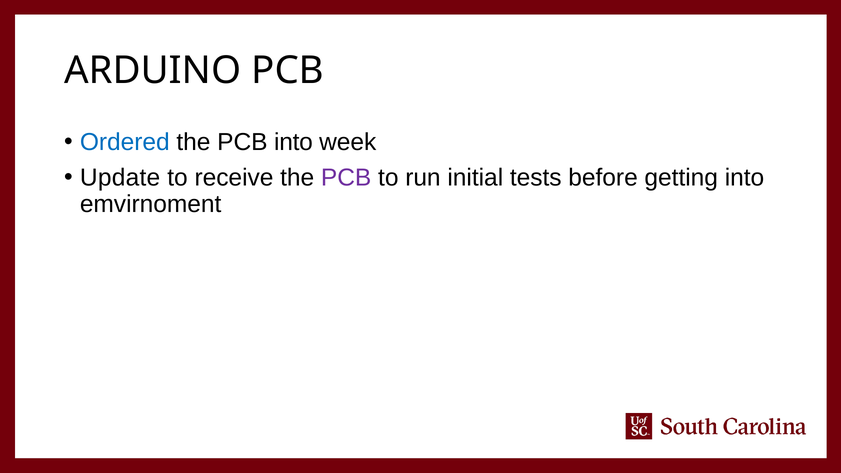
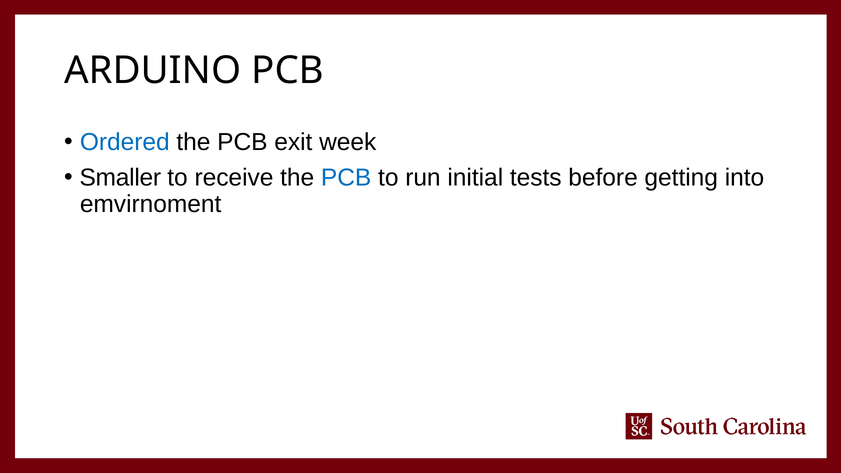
PCB into: into -> exit
Update: Update -> Smaller
PCB at (346, 177) colour: purple -> blue
